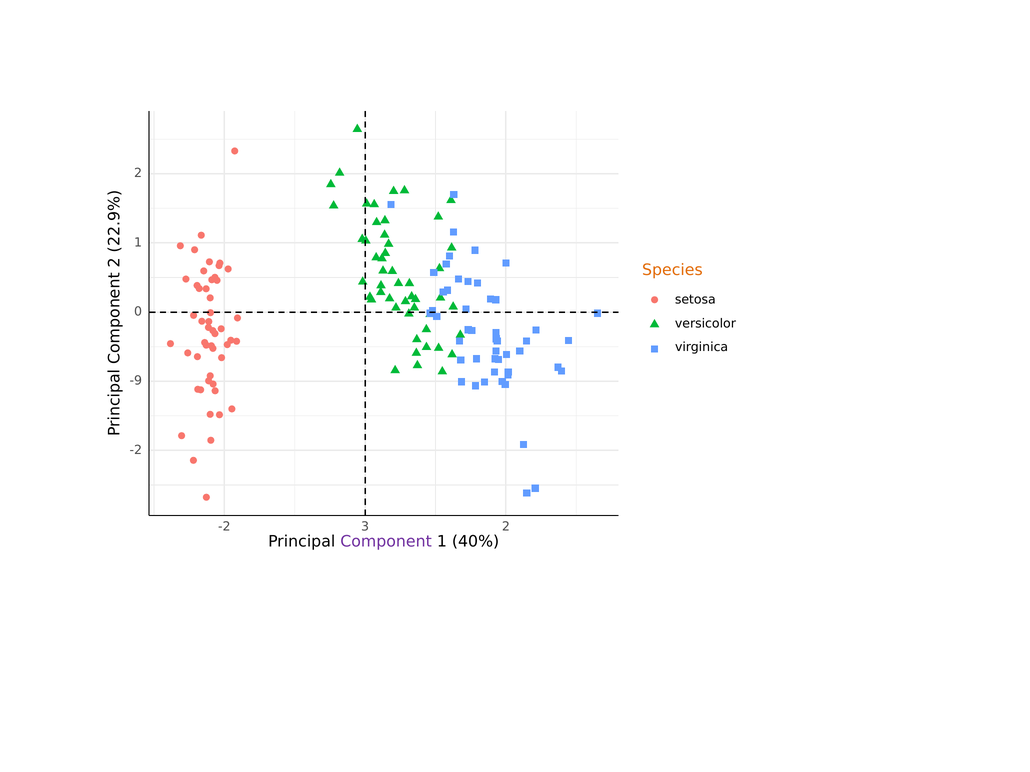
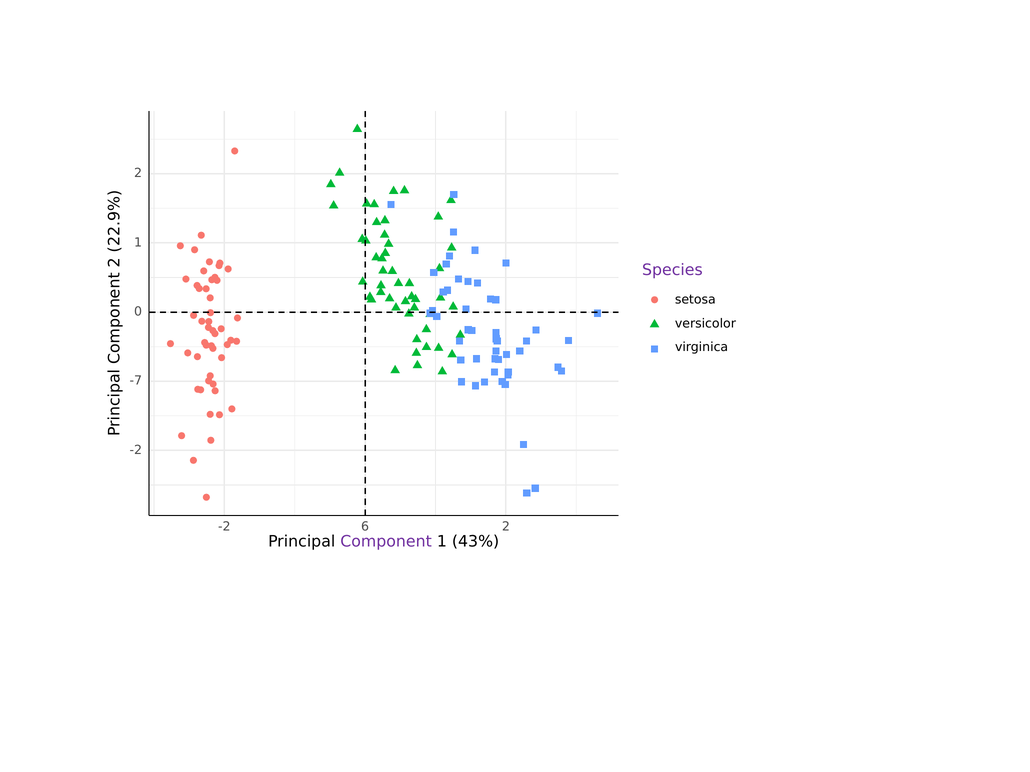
Species colour: orange -> purple
-9: -9 -> -7
3: 3 -> 6
40%: 40% -> 43%
